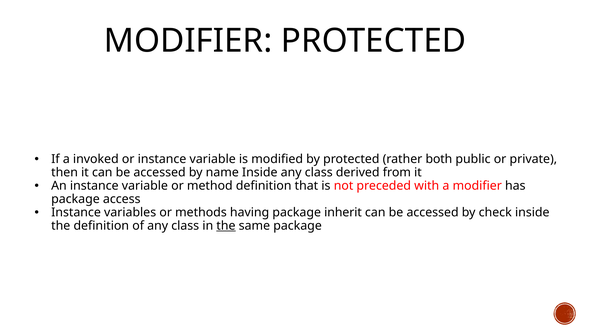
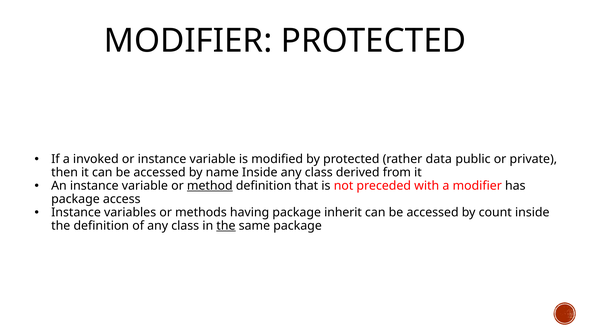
both: both -> data
method underline: none -> present
check: check -> count
